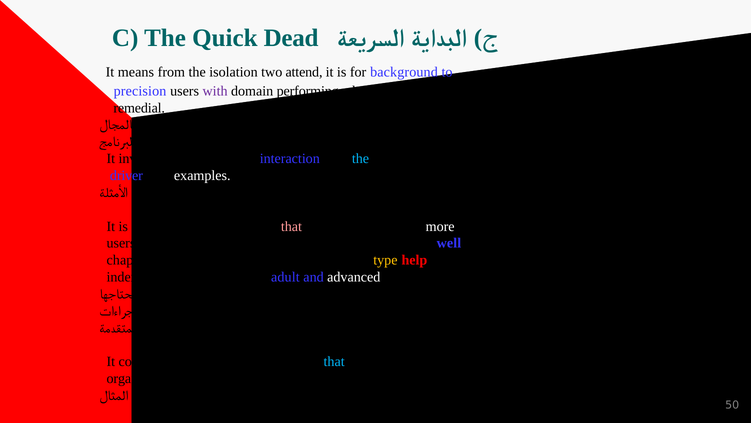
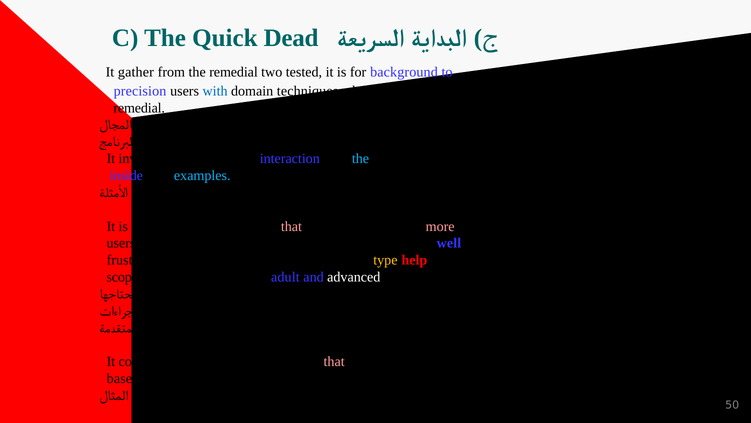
means: means -> gather
the isolation: isolation -> remedial
attend: attend -> tested
with at (215, 91) colour: purple -> blue
performing: performing -> techniques
driver: driver -> inside
examples colour: white -> light blue
more colour: white -> pink
chapters: chapters -> frustrate
index: index -> scope
that at (334, 361) colour: light blue -> pink
organize: organize -> baseline
